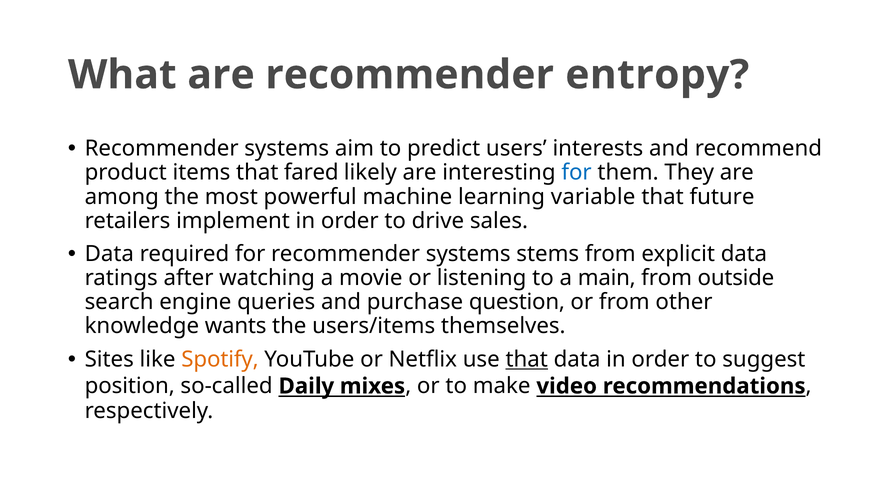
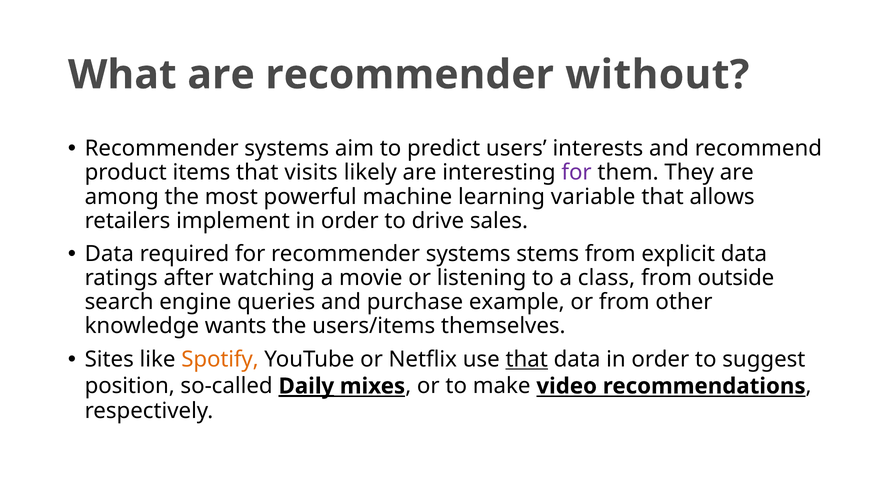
entropy: entropy -> without
fared: fared -> visits
for at (577, 173) colour: blue -> purple
future: future -> allows
main: main -> class
question: question -> example
Daily underline: none -> present
